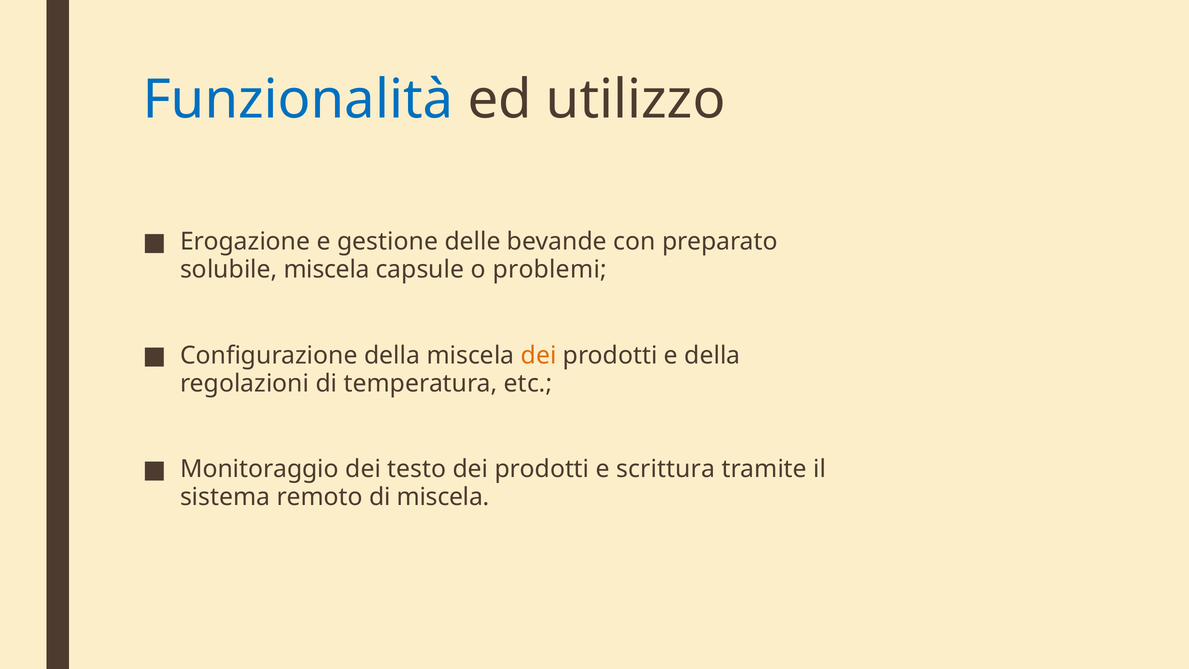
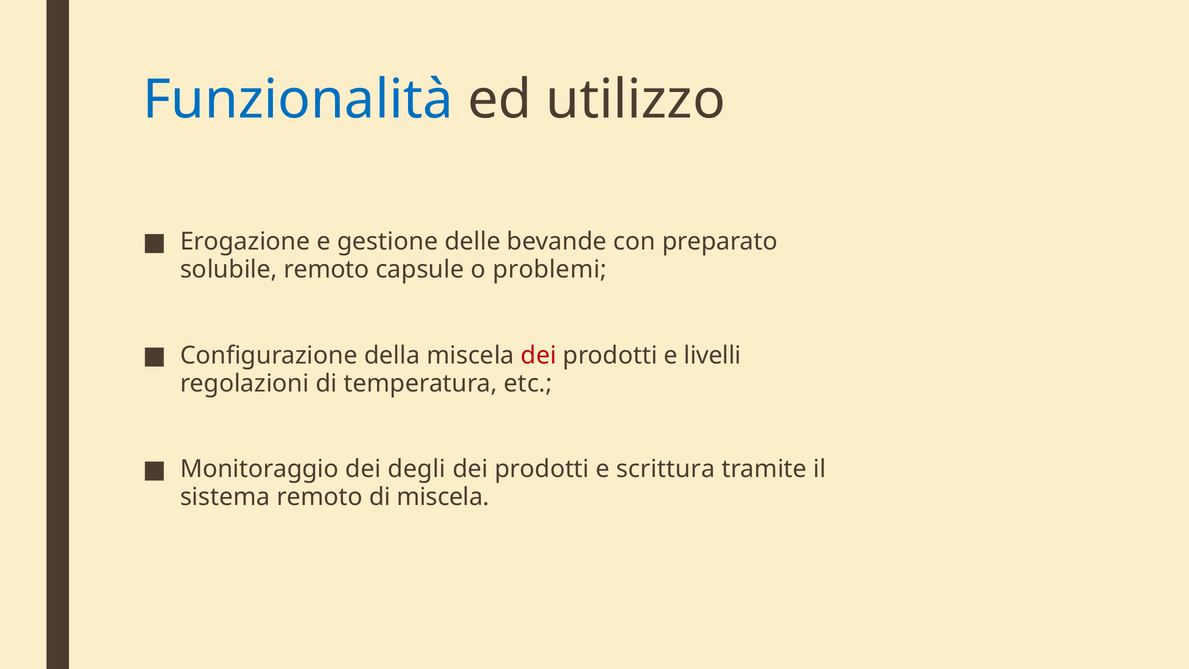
solubile miscela: miscela -> remoto
dei at (539, 355) colour: orange -> red
e della: della -> livelli
testo: testo -> degli
